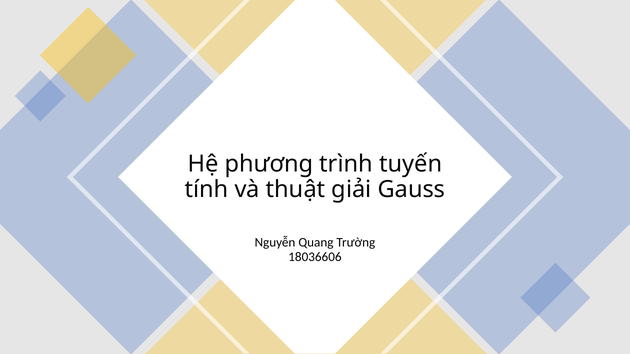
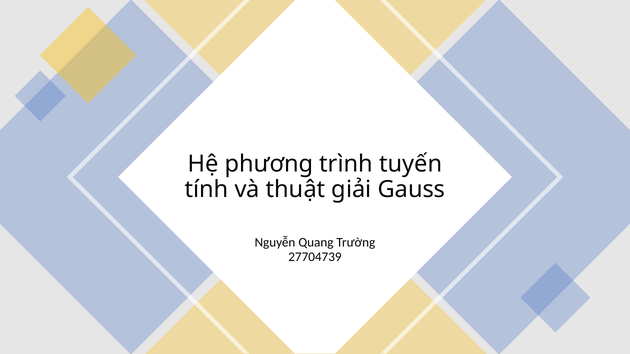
18036606: 18036606 -> 27704739
